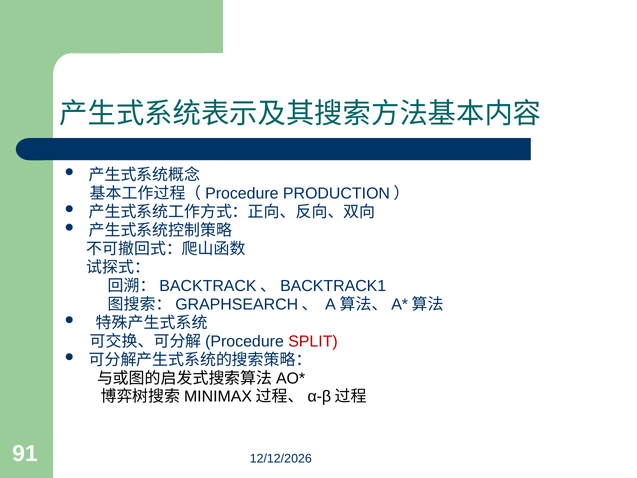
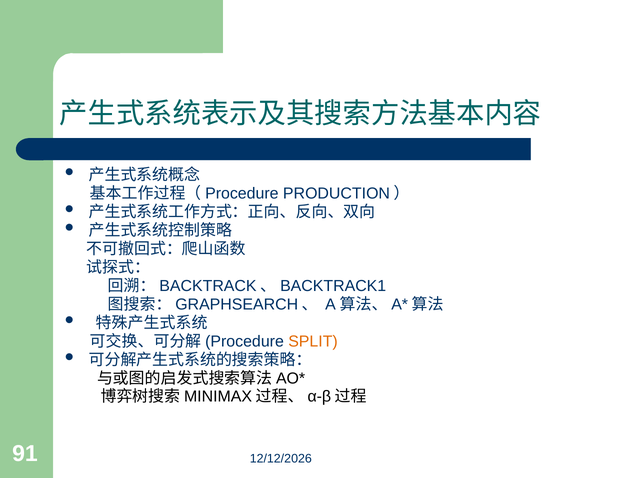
SPLIT colour: red -> orange
